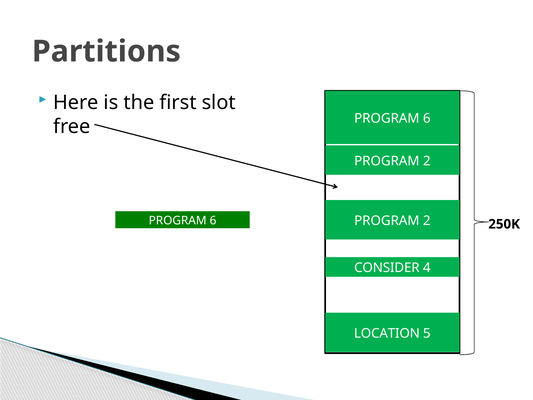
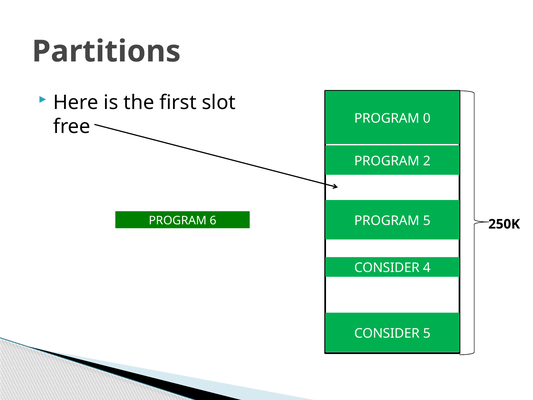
6 at (427, 118): 6 -> 0
2 at (427, 221): 2 -> 5
LOCATION at (387, 333): LOCATION -> CONSIDER
